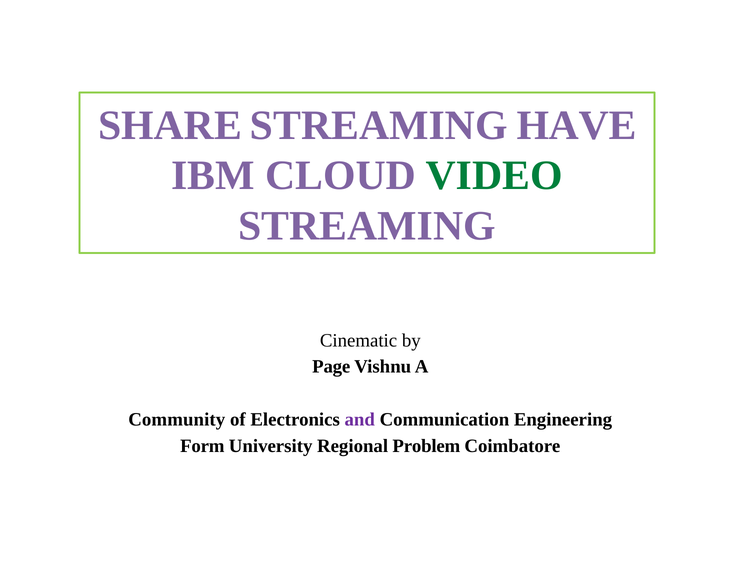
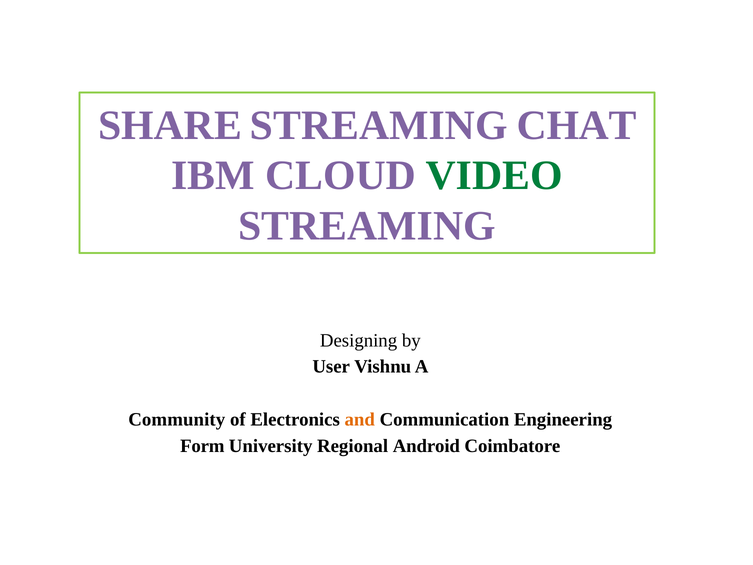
HAVE: HAVE -> CHAT
Cinematic: Cinematic -> Designing
Page: Page -> User
and colour: purple -> orange
Problem: Problem -> Android
